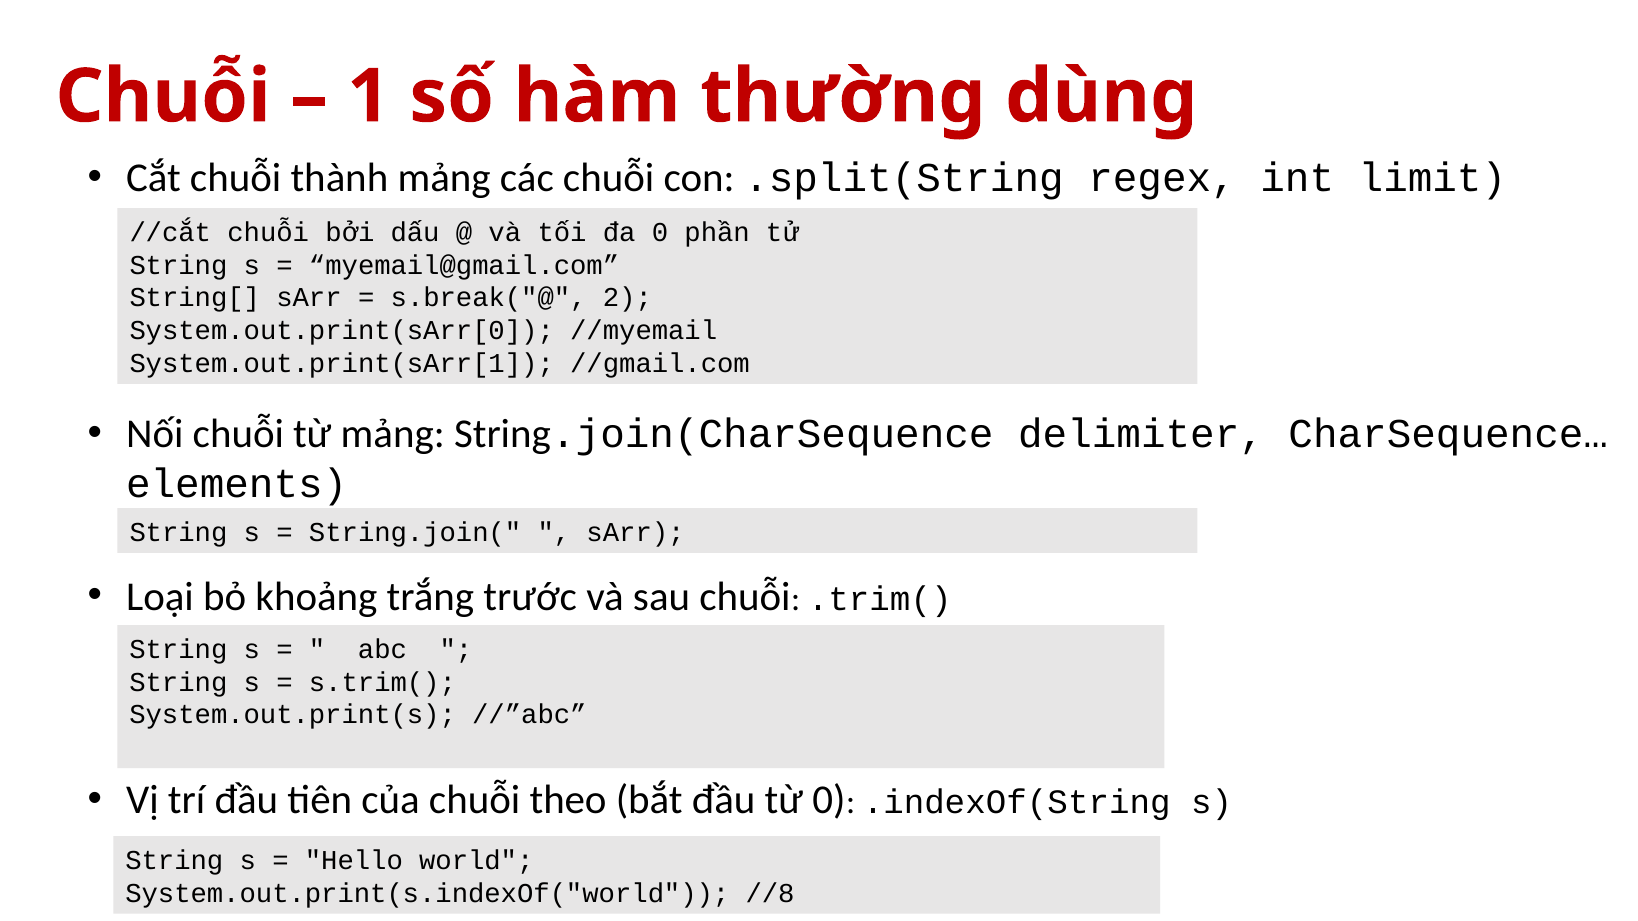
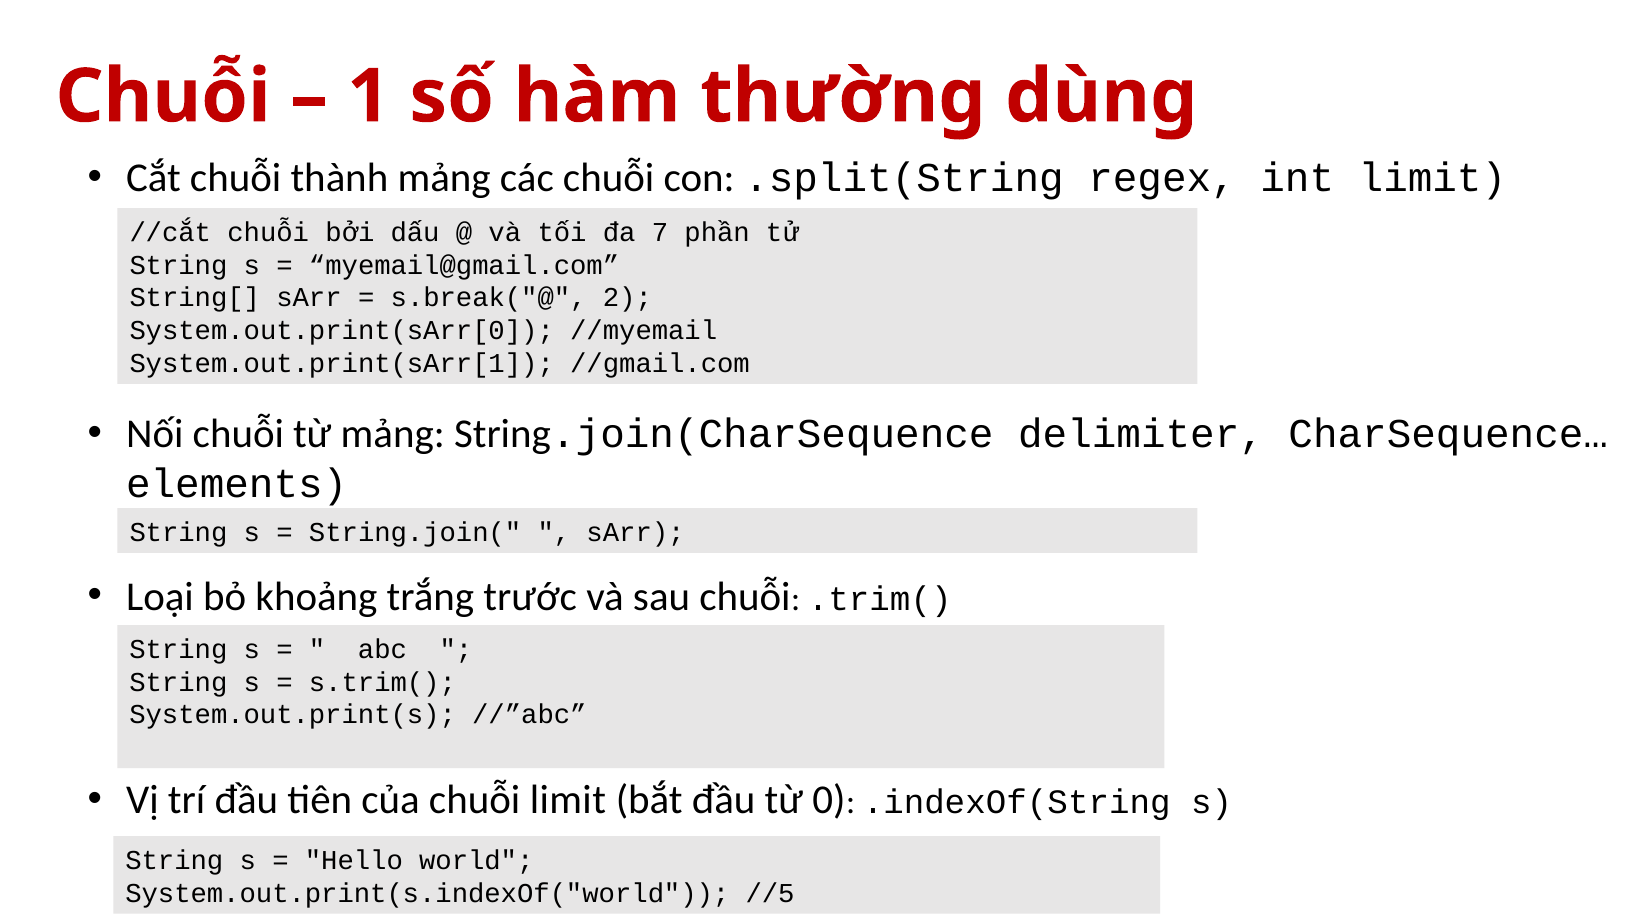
đa 0: 0 -> 7
chuỗi theo: theo -> limit
//8: //8 -> //5
